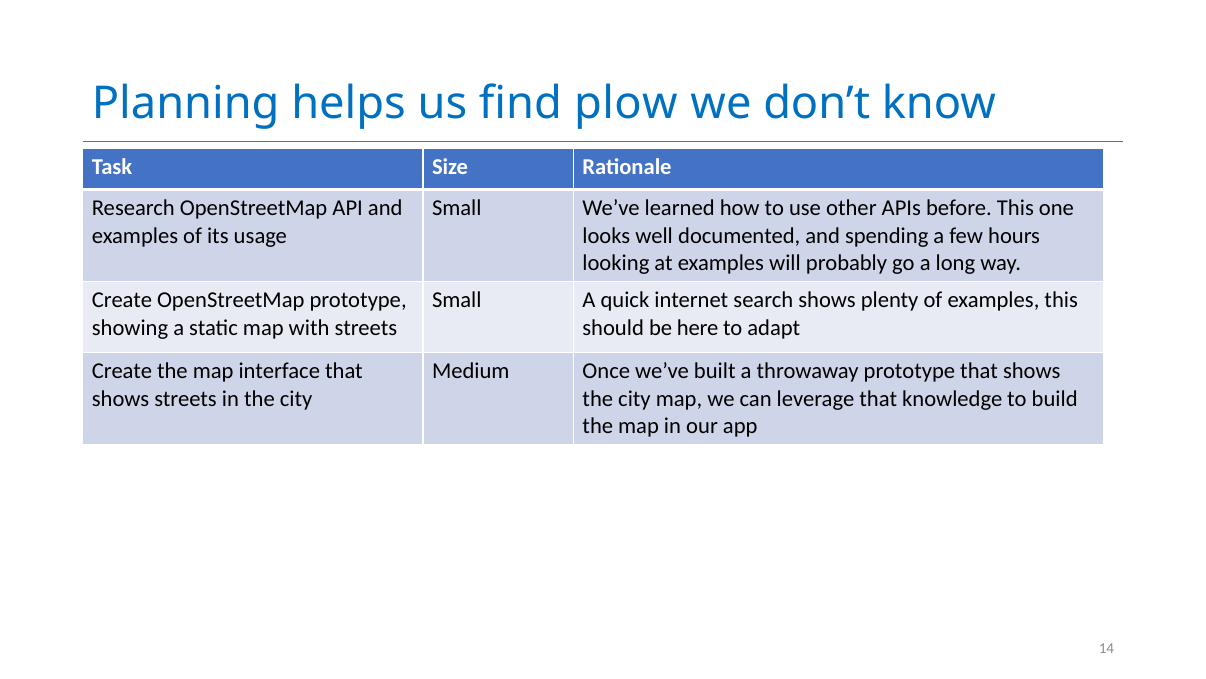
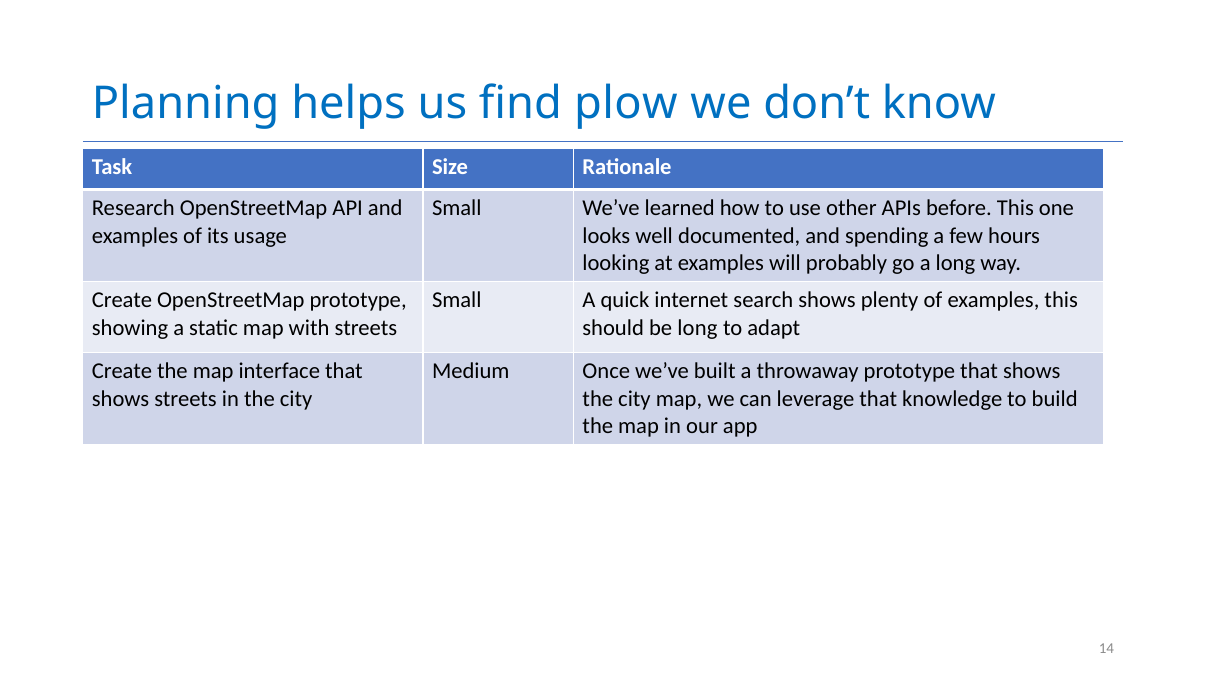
be here: here -> long
